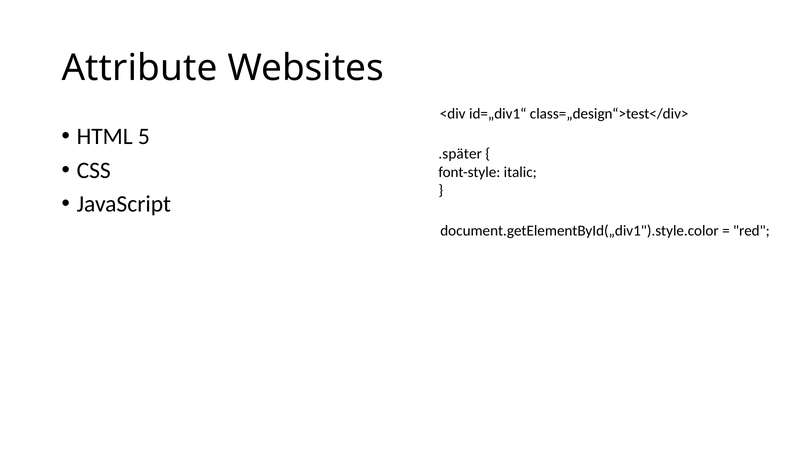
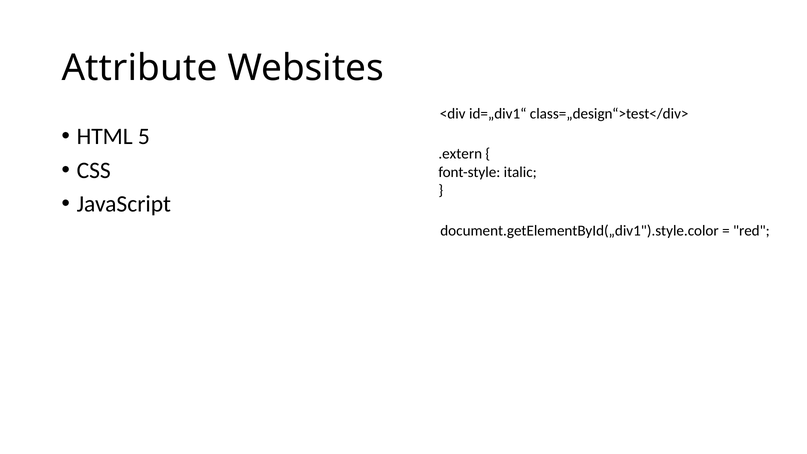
.später: .später -> .extern
